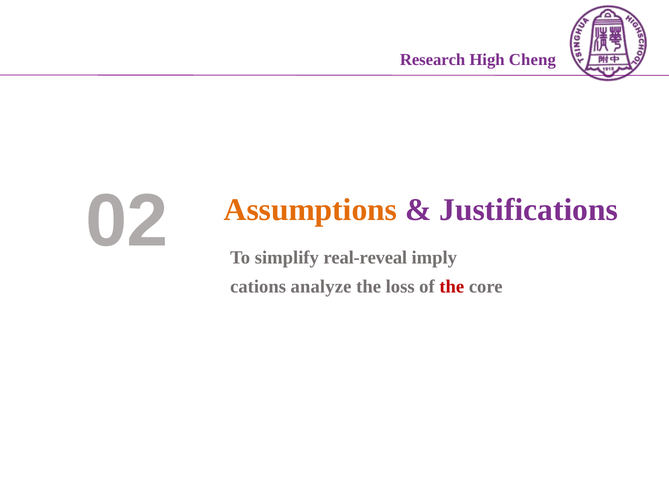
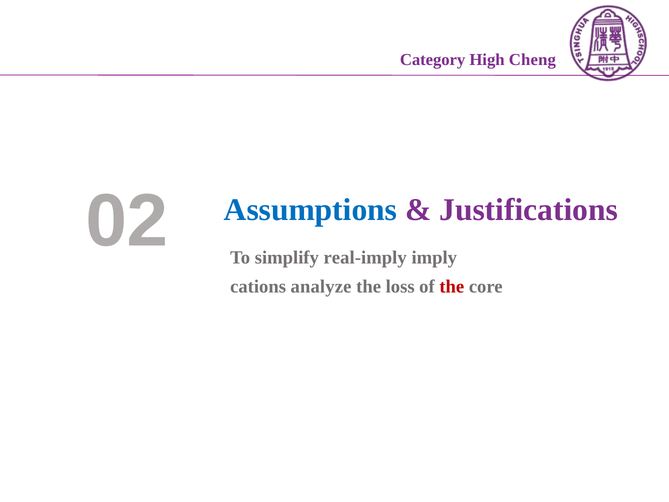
Research: Research -> Category
Assumptions colour: orange -> blue
real-reveal: real-reveal -> real-imply
